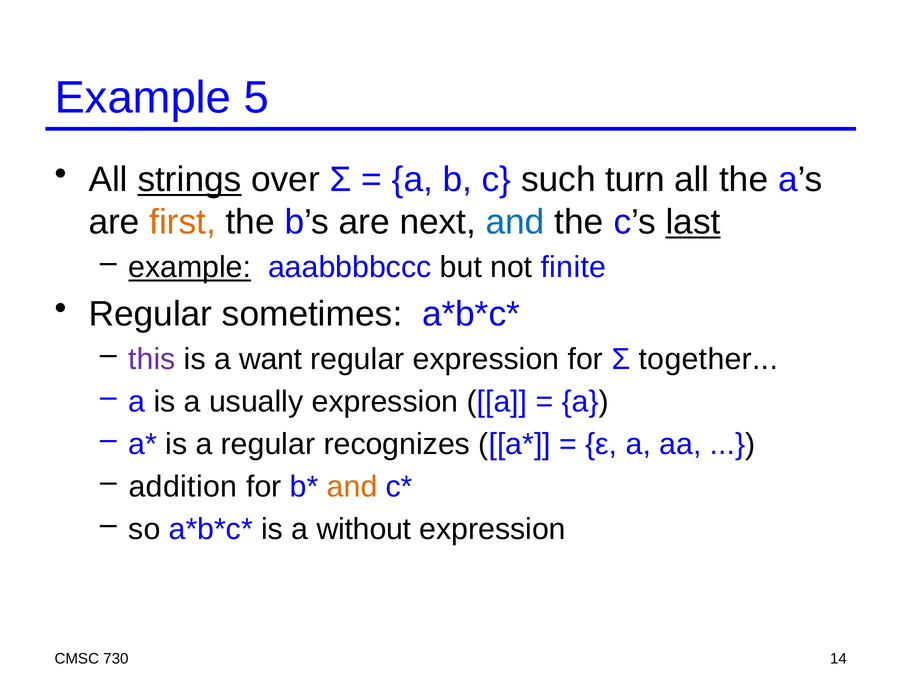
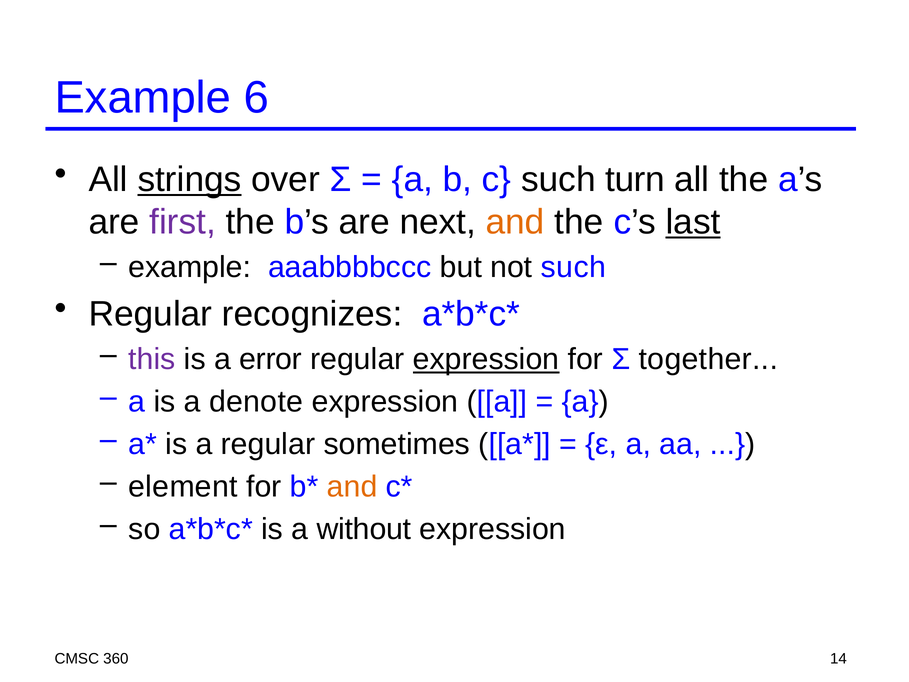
5: 5 -> 6
first colour: orange -> purple
and at (515, 222) colour: blue -> orange
example at (190, 267) underline: present -> none
not finite: finite -> such
sometimes: sometimes -> recognizes
want: want -> error
expression at (486, 359) underline: none -> present
usually: usually -> denote
recognizes: recognizes -> sometimes
addition: addition -> element
730: 730 -> 360
